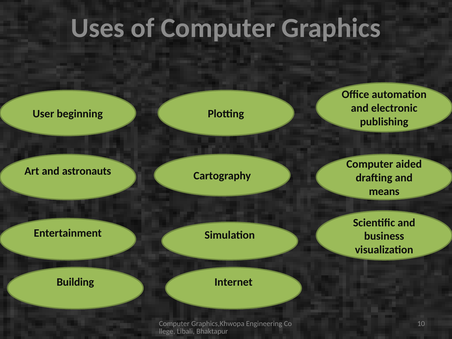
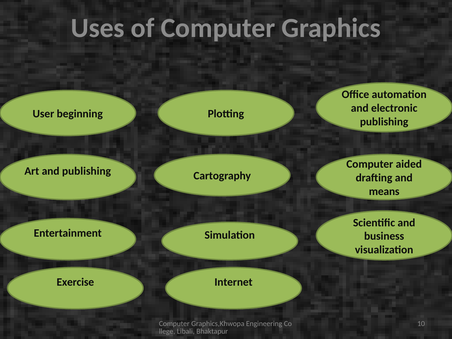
and astronauts: astronauts -> publishing
Building: Building -> Exercise
